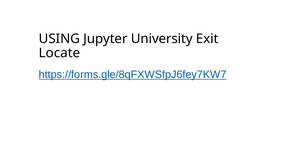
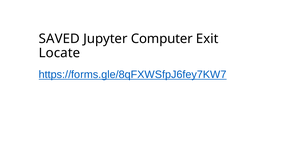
USING: USING -> SAVED
University: University -> Computer
